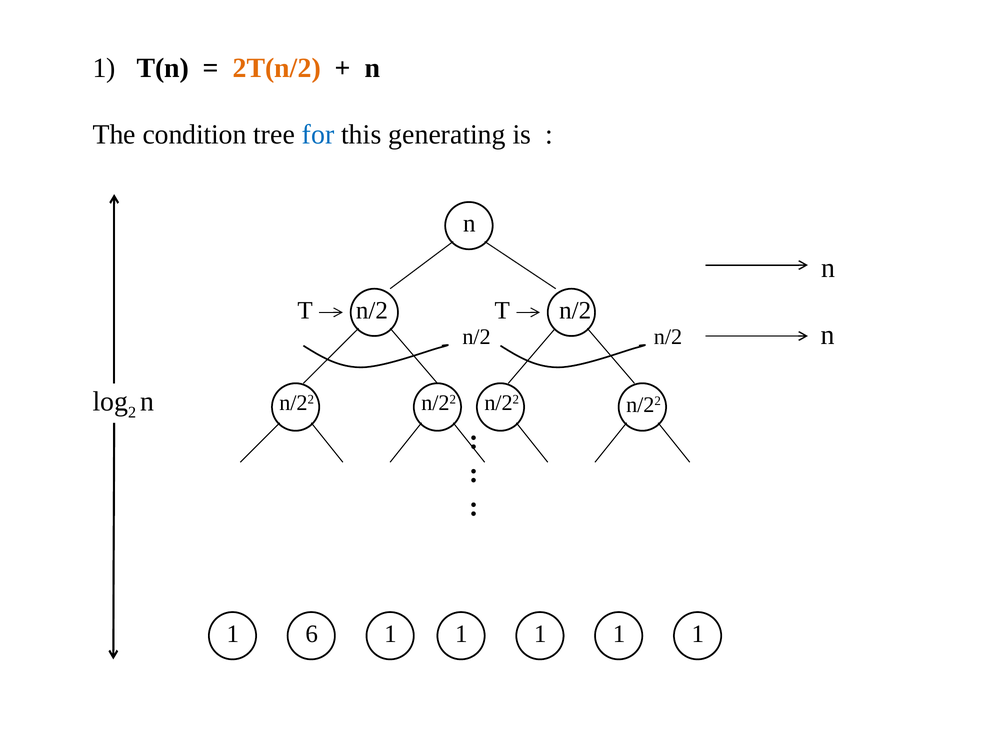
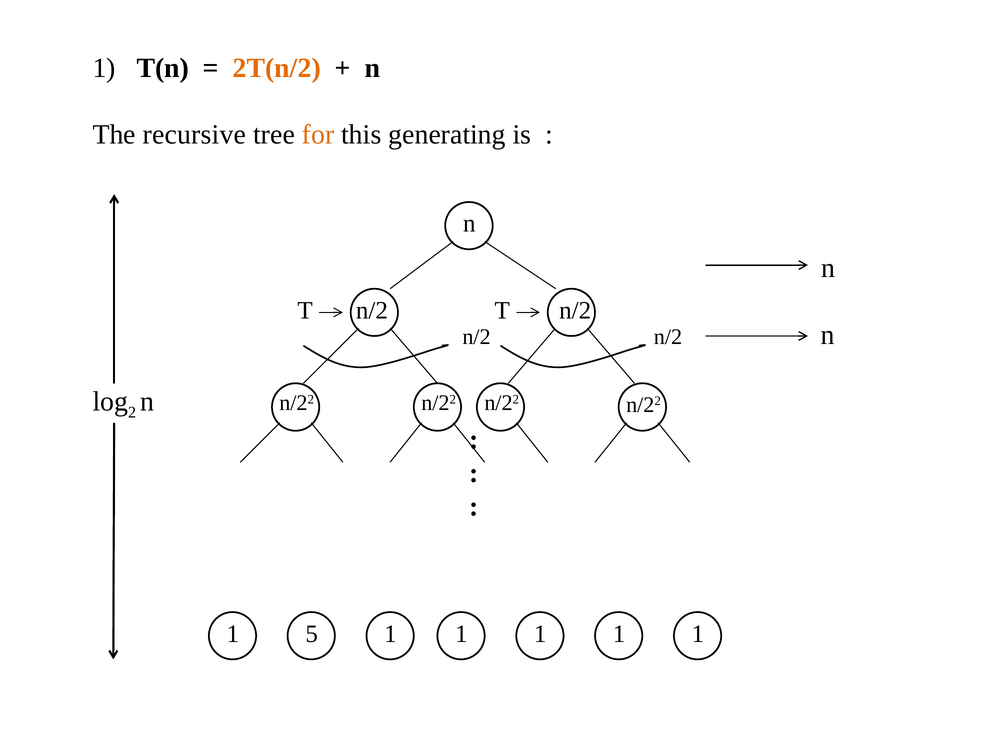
condition: condition -> recursive
for colour: blue -> orange
6: 6 -> 5
